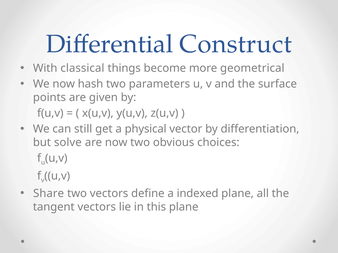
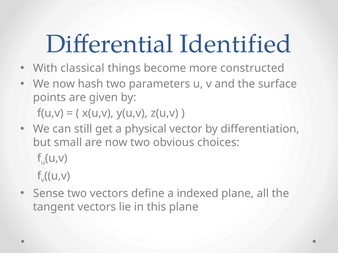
Construct: Construct -> Identified
geometrical: geometrical -> constructed
solve: solve -> small
Share: Share -> Sense
